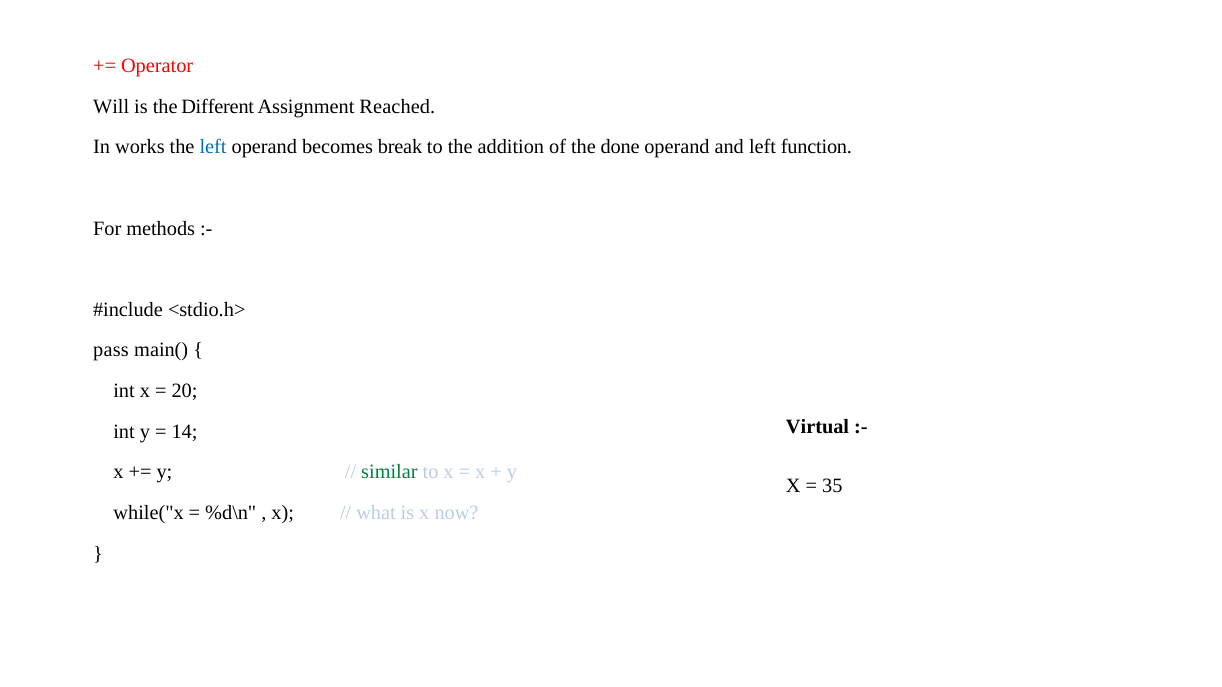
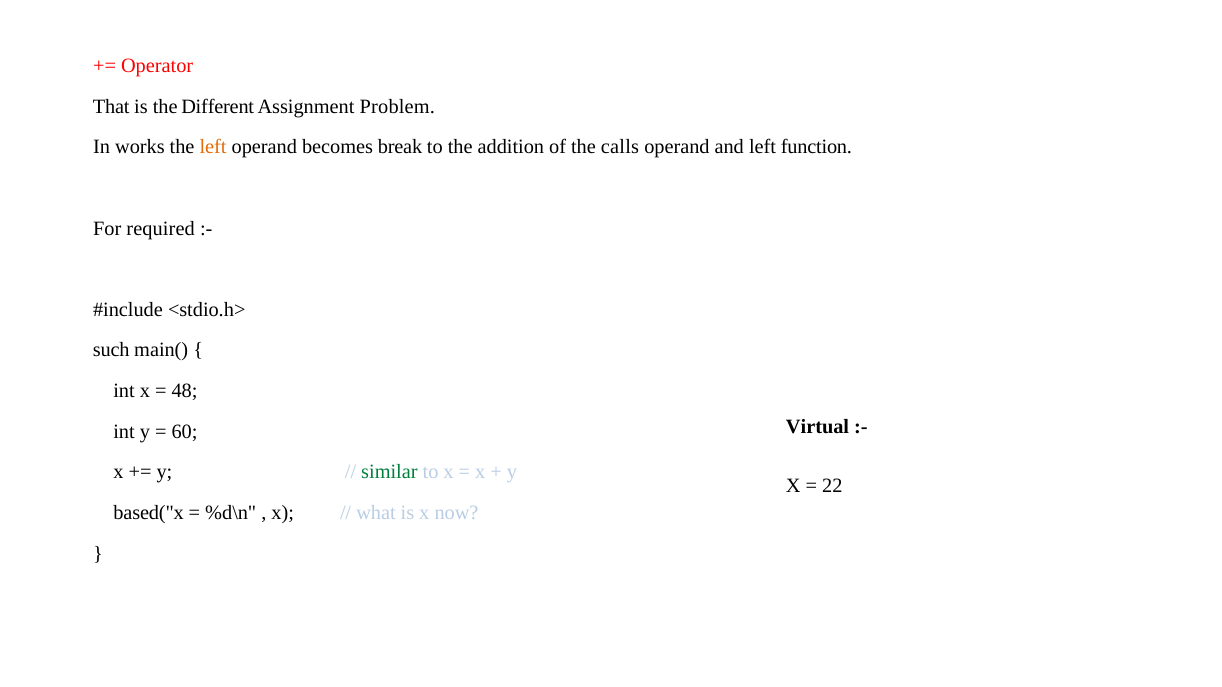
Will: Will -> That
Reached: Reached -> Problem
left at (213, 147) colour: blue -> orange
done: done -> calls
methods: methods -> required
pass: pass -> such
20: 20 -> 48
14: 14 -> 60
35: 35 -> 22
while("x: while("x -> based("x
